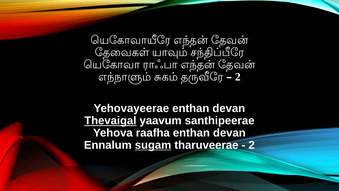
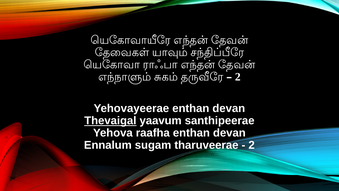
sugam underline: present -> none
